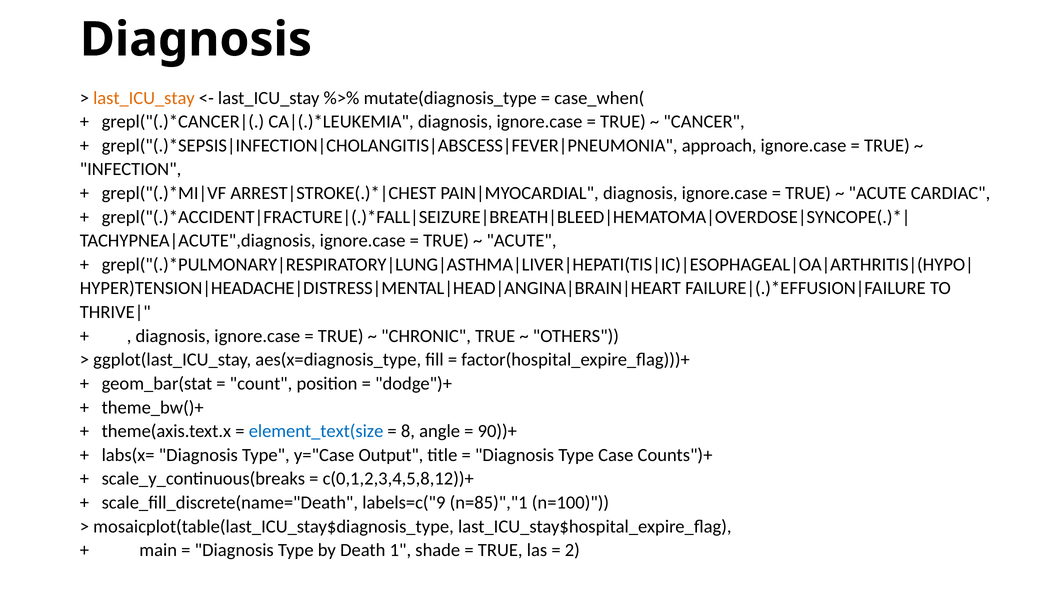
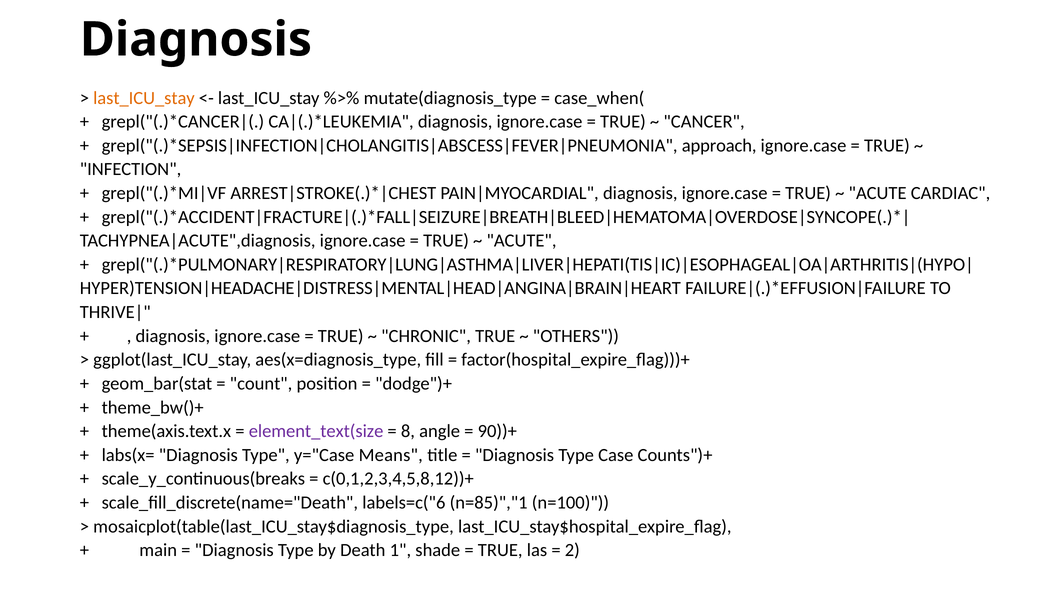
element_text(size colour: blue -> purple
Output: Output -> Means
labels=c("9: labels=c("9 -> labels=c("6
